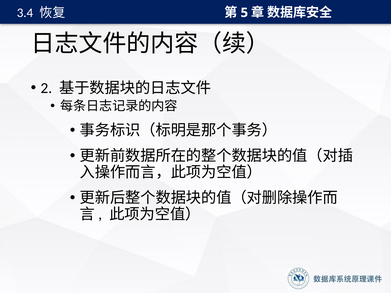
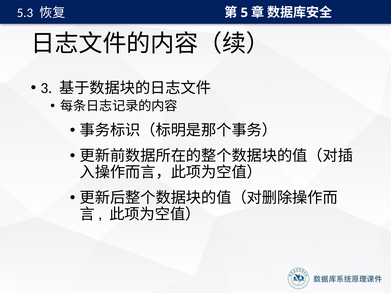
3.4: 3.4 -> 5.3
2: 2 -> 3
